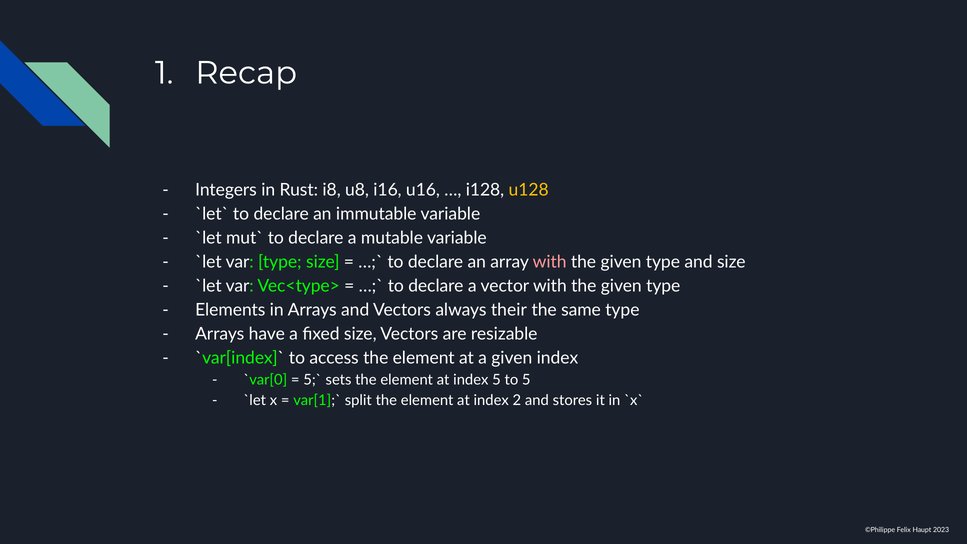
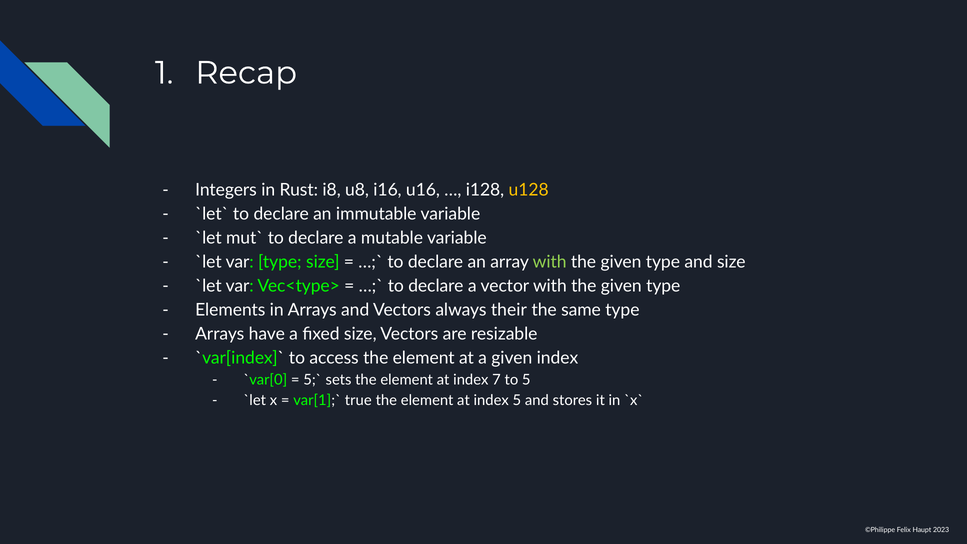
with at (550, 262) colour: pink -> light green
index 5: 5 -> 7
split: split -> true
index 2: 2 -> 5
